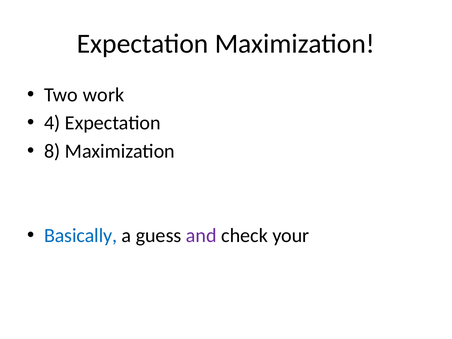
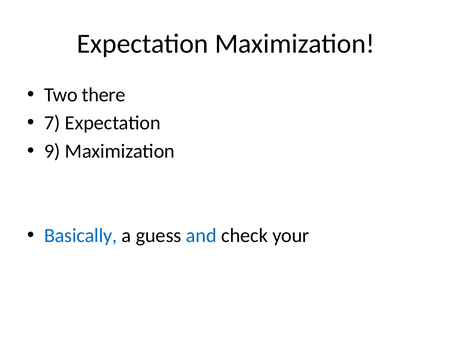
work: work -> there
4: 4 -> 7
8: 8 -> 9
and colour: purple -> blue
